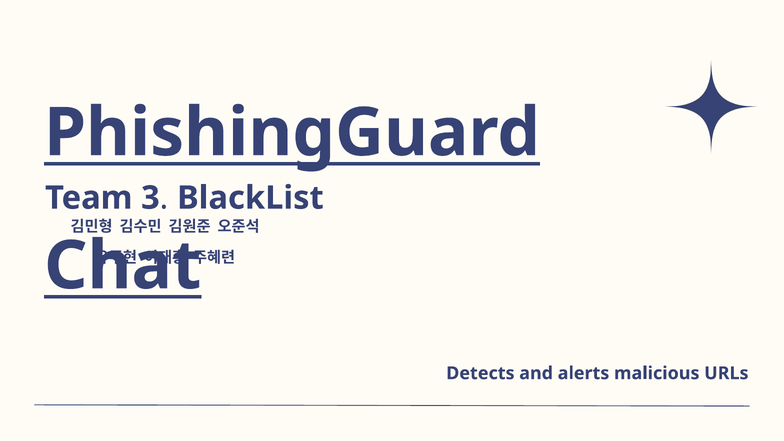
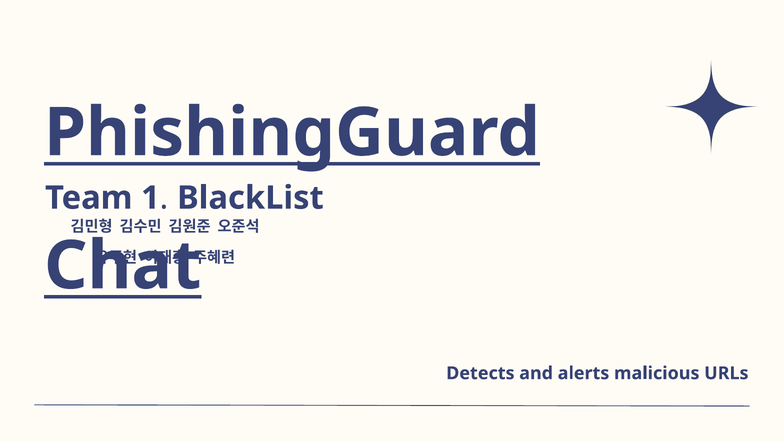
3: 3 -> 1
